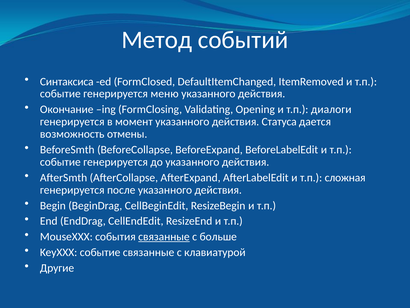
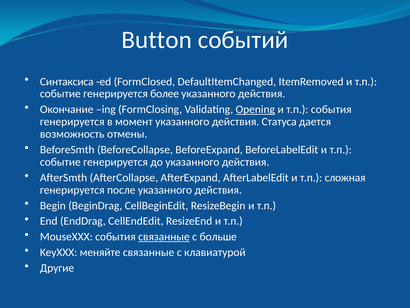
Метод: Метод -> Button
меню: меню -> более
Opening underline: none -> present
т.п диалоги: диалоги -> события
KeyXXX событие: событие -> меняйте
